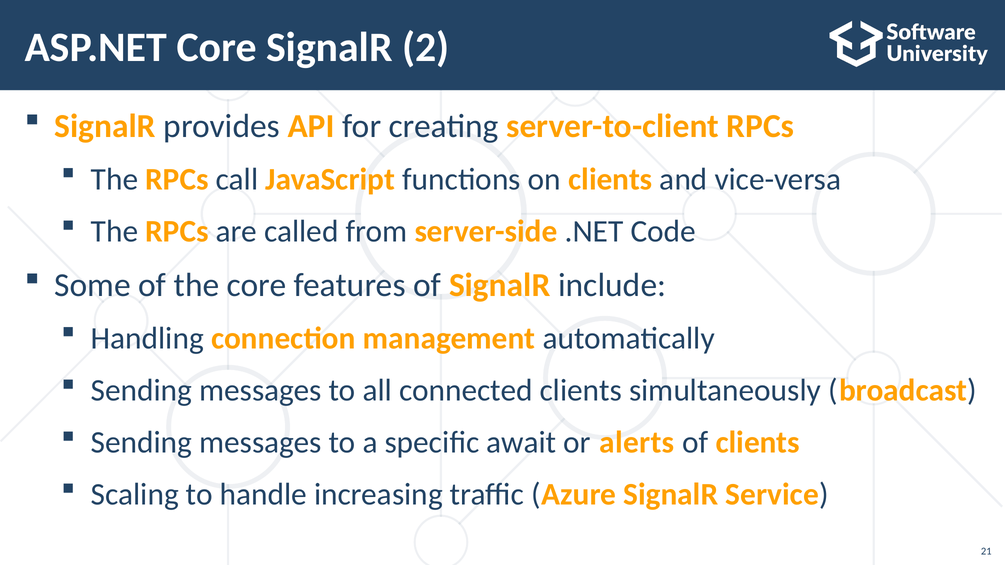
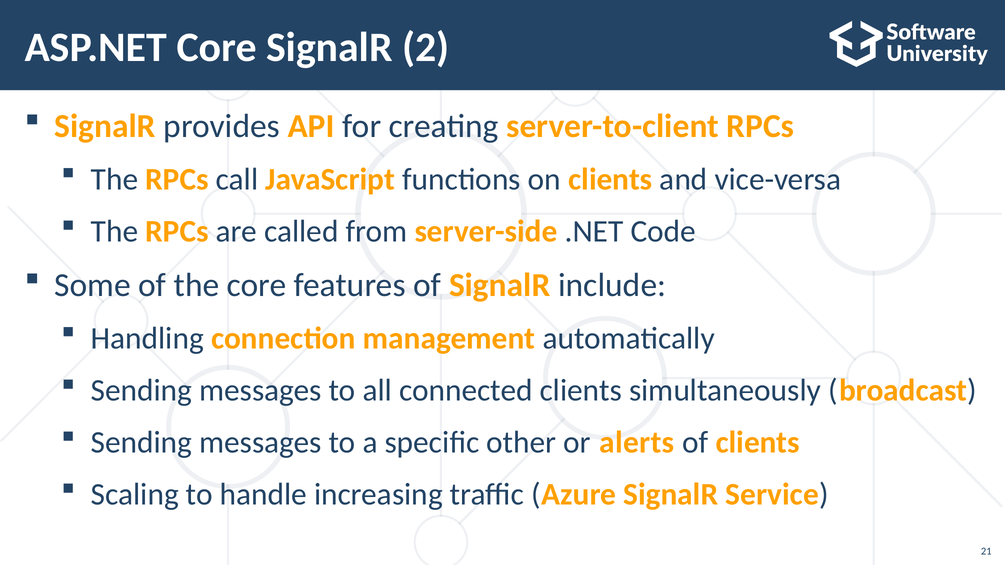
await: await -> other
